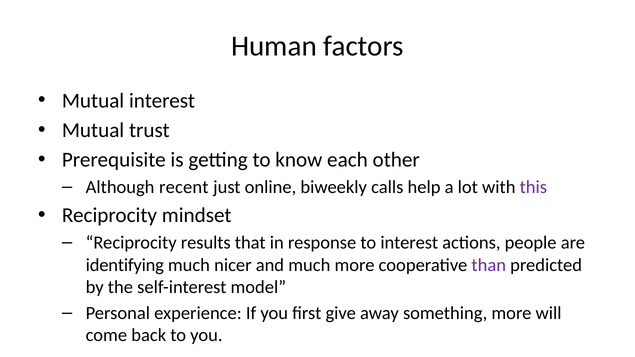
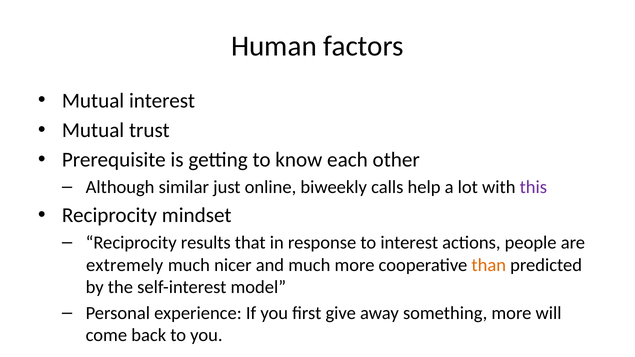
recent: recent -> similar
identifying: identifying -> extremely
than colour: purple -> orange
